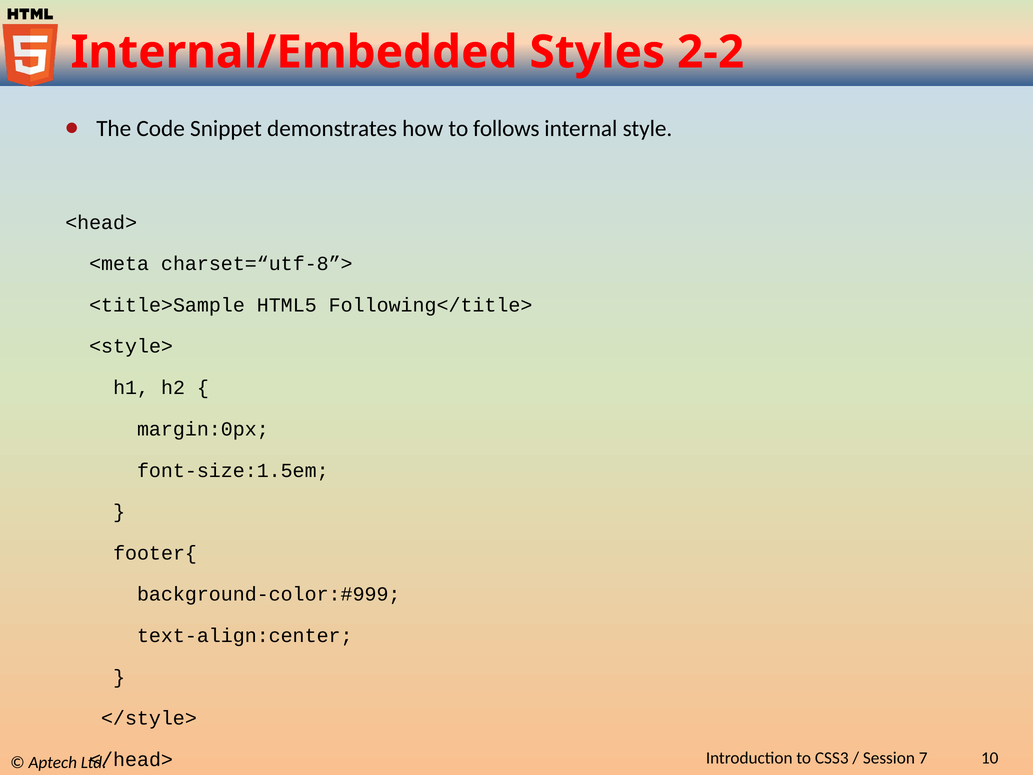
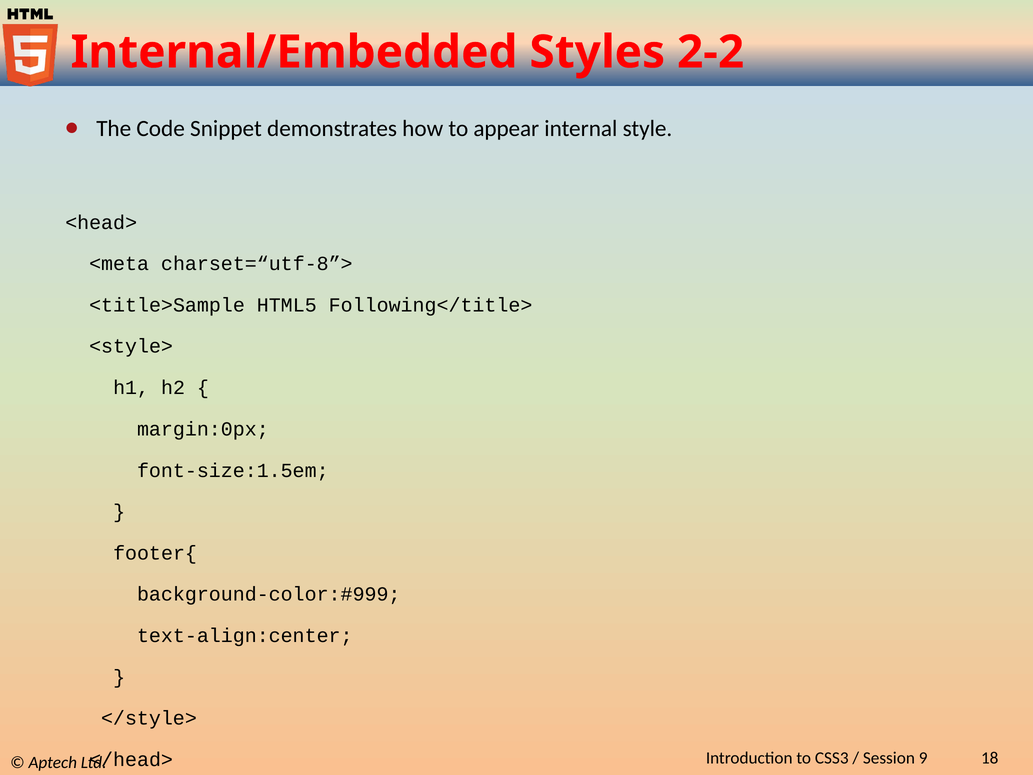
follows: follows -> appear
7: 7 -> 9
10: 10 -> 18
